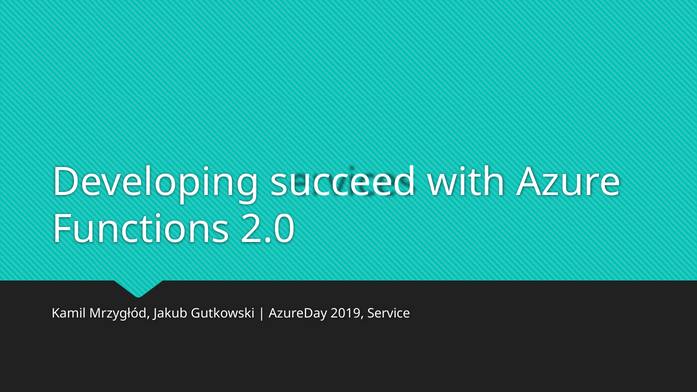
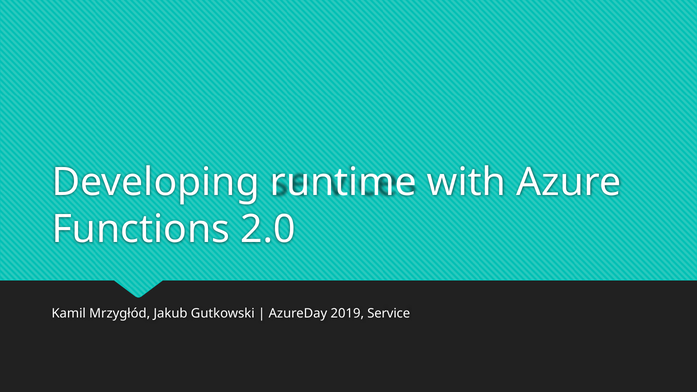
succeed: succeed -> runtime
